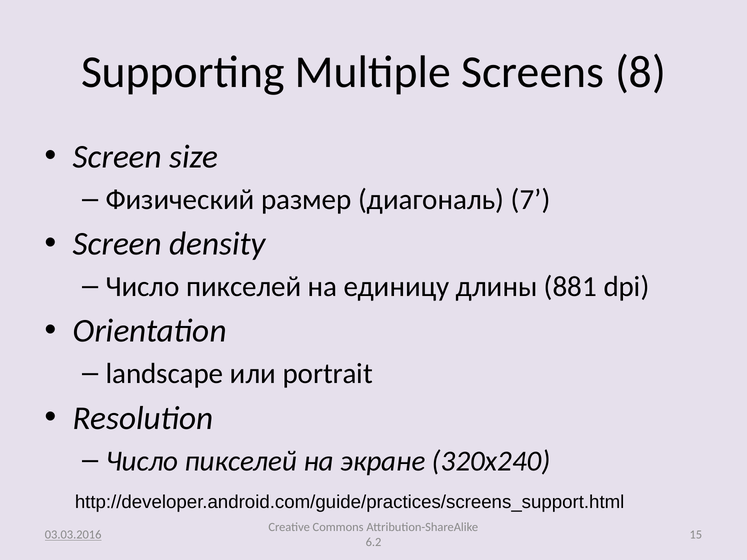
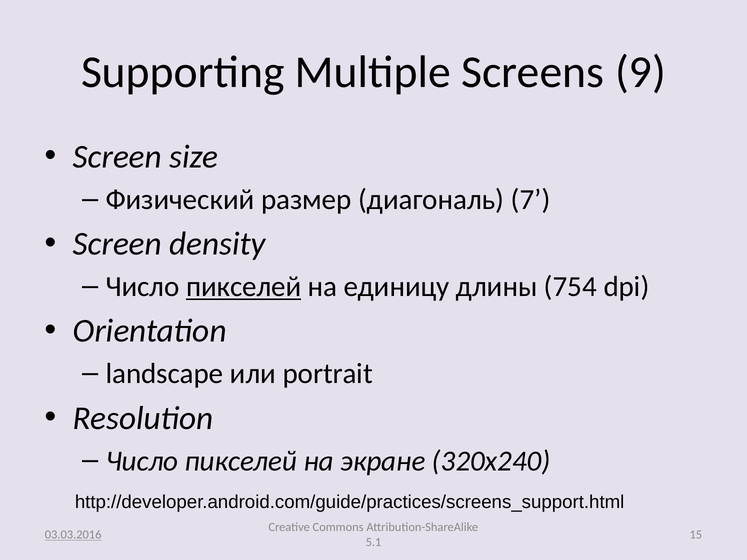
8: 8 -> 9
пикселей at (244, 287) underline: none -> present
881: 881 -> 754
6.2: 6.2 -> 5.1
